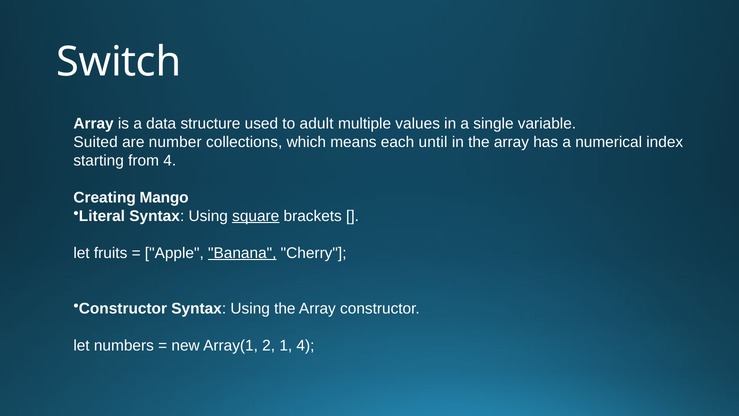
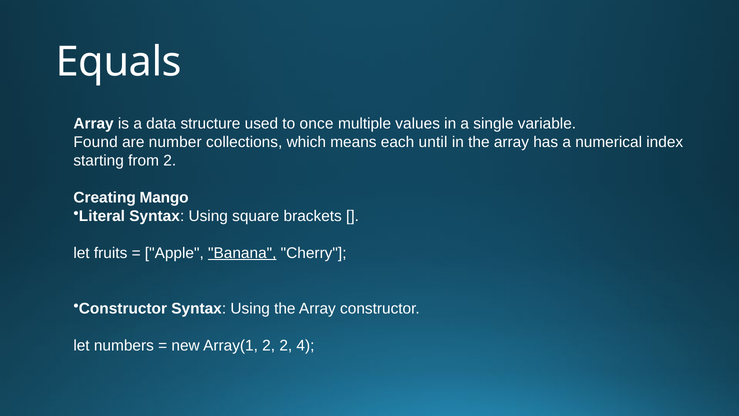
Switch: Switch -> Equals
adult: adult -> once
Suited: Suited -> Found
from 4: 4 -> 2
square underline: present -> none
2 1: 1 -> 2
